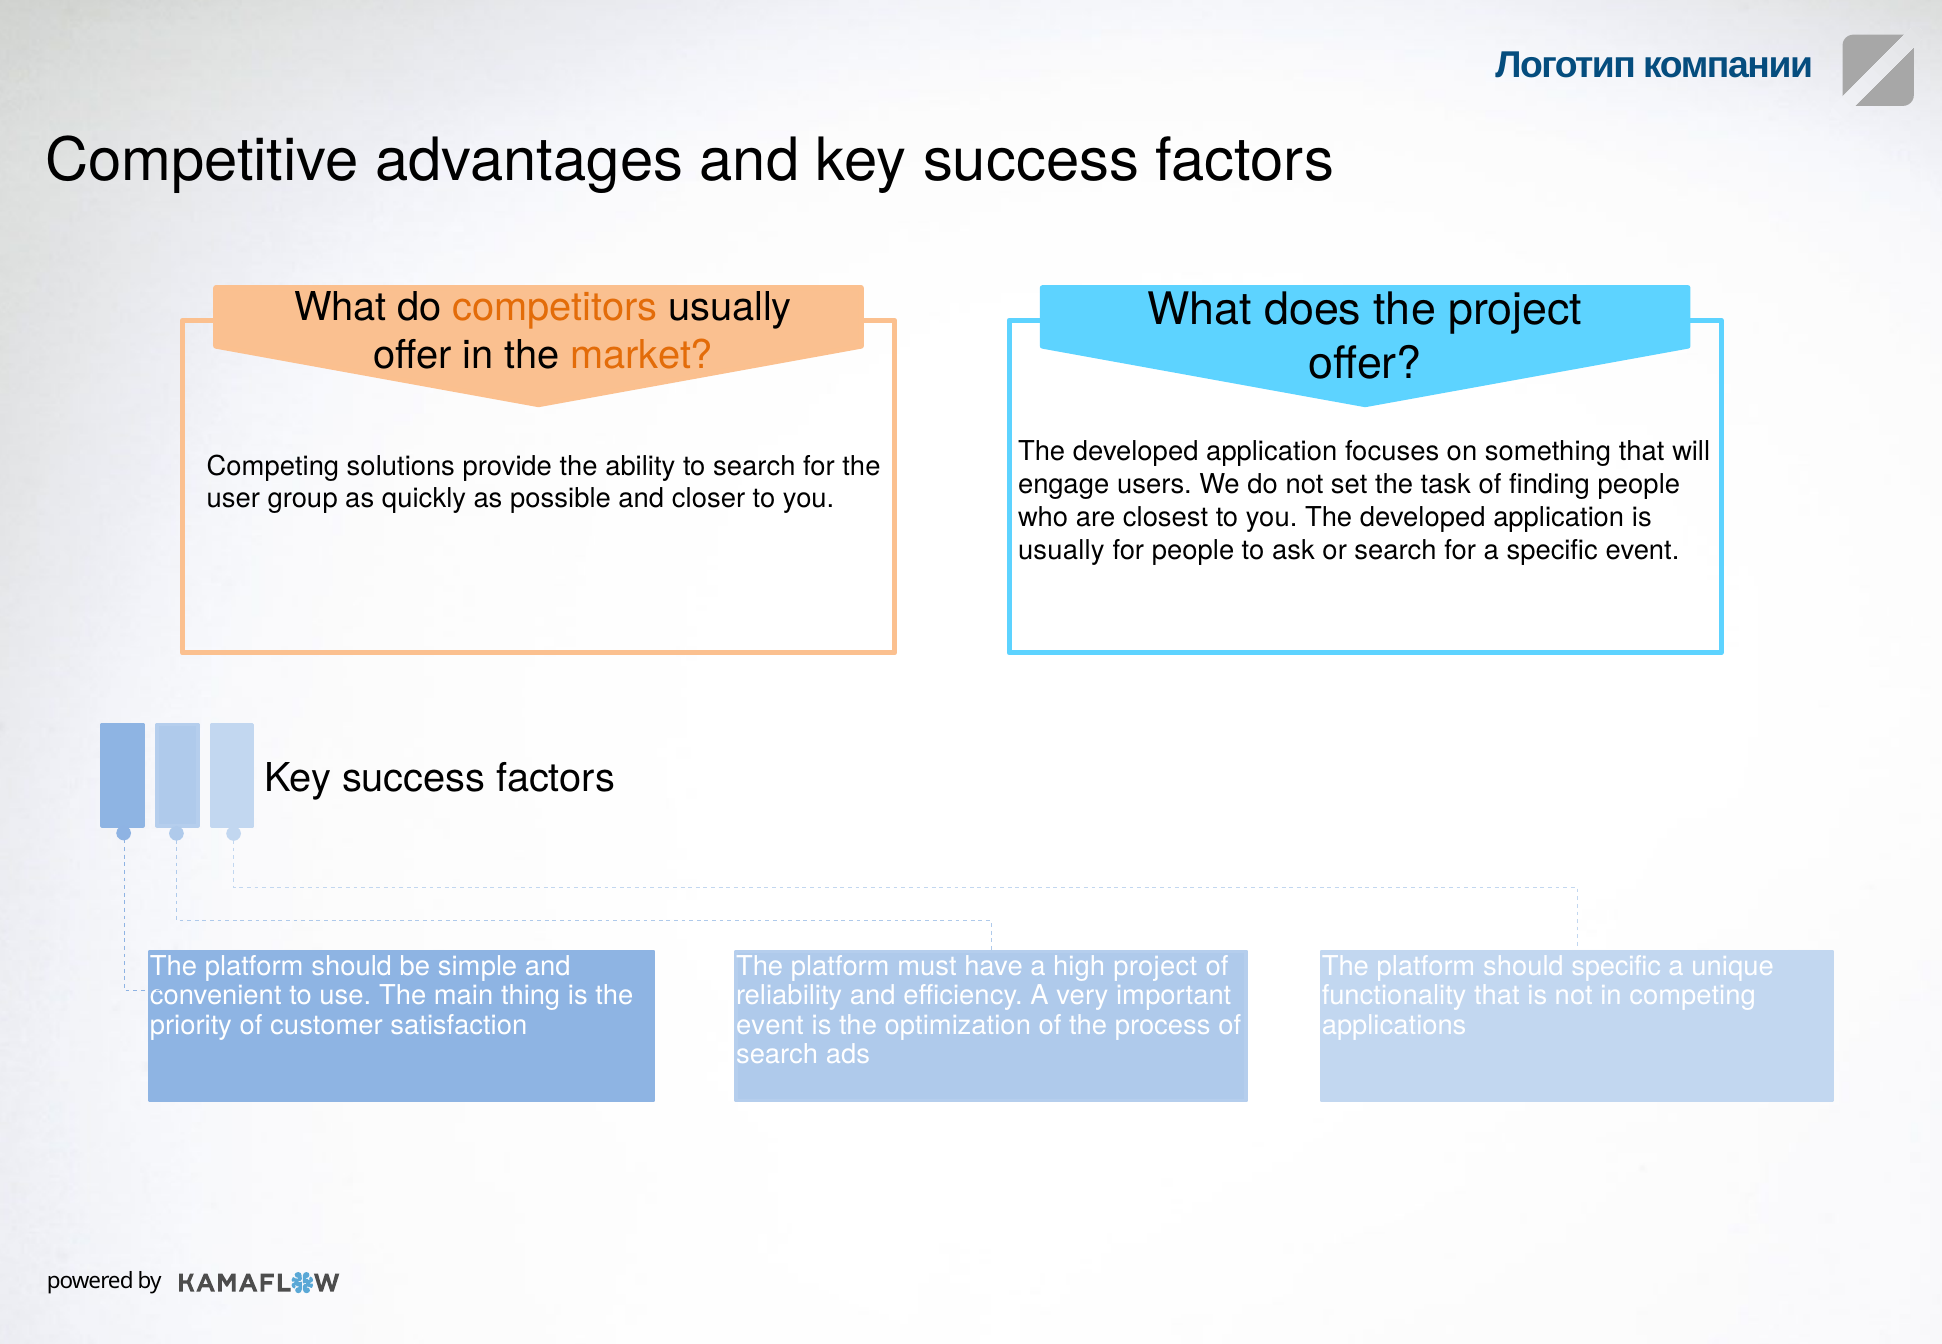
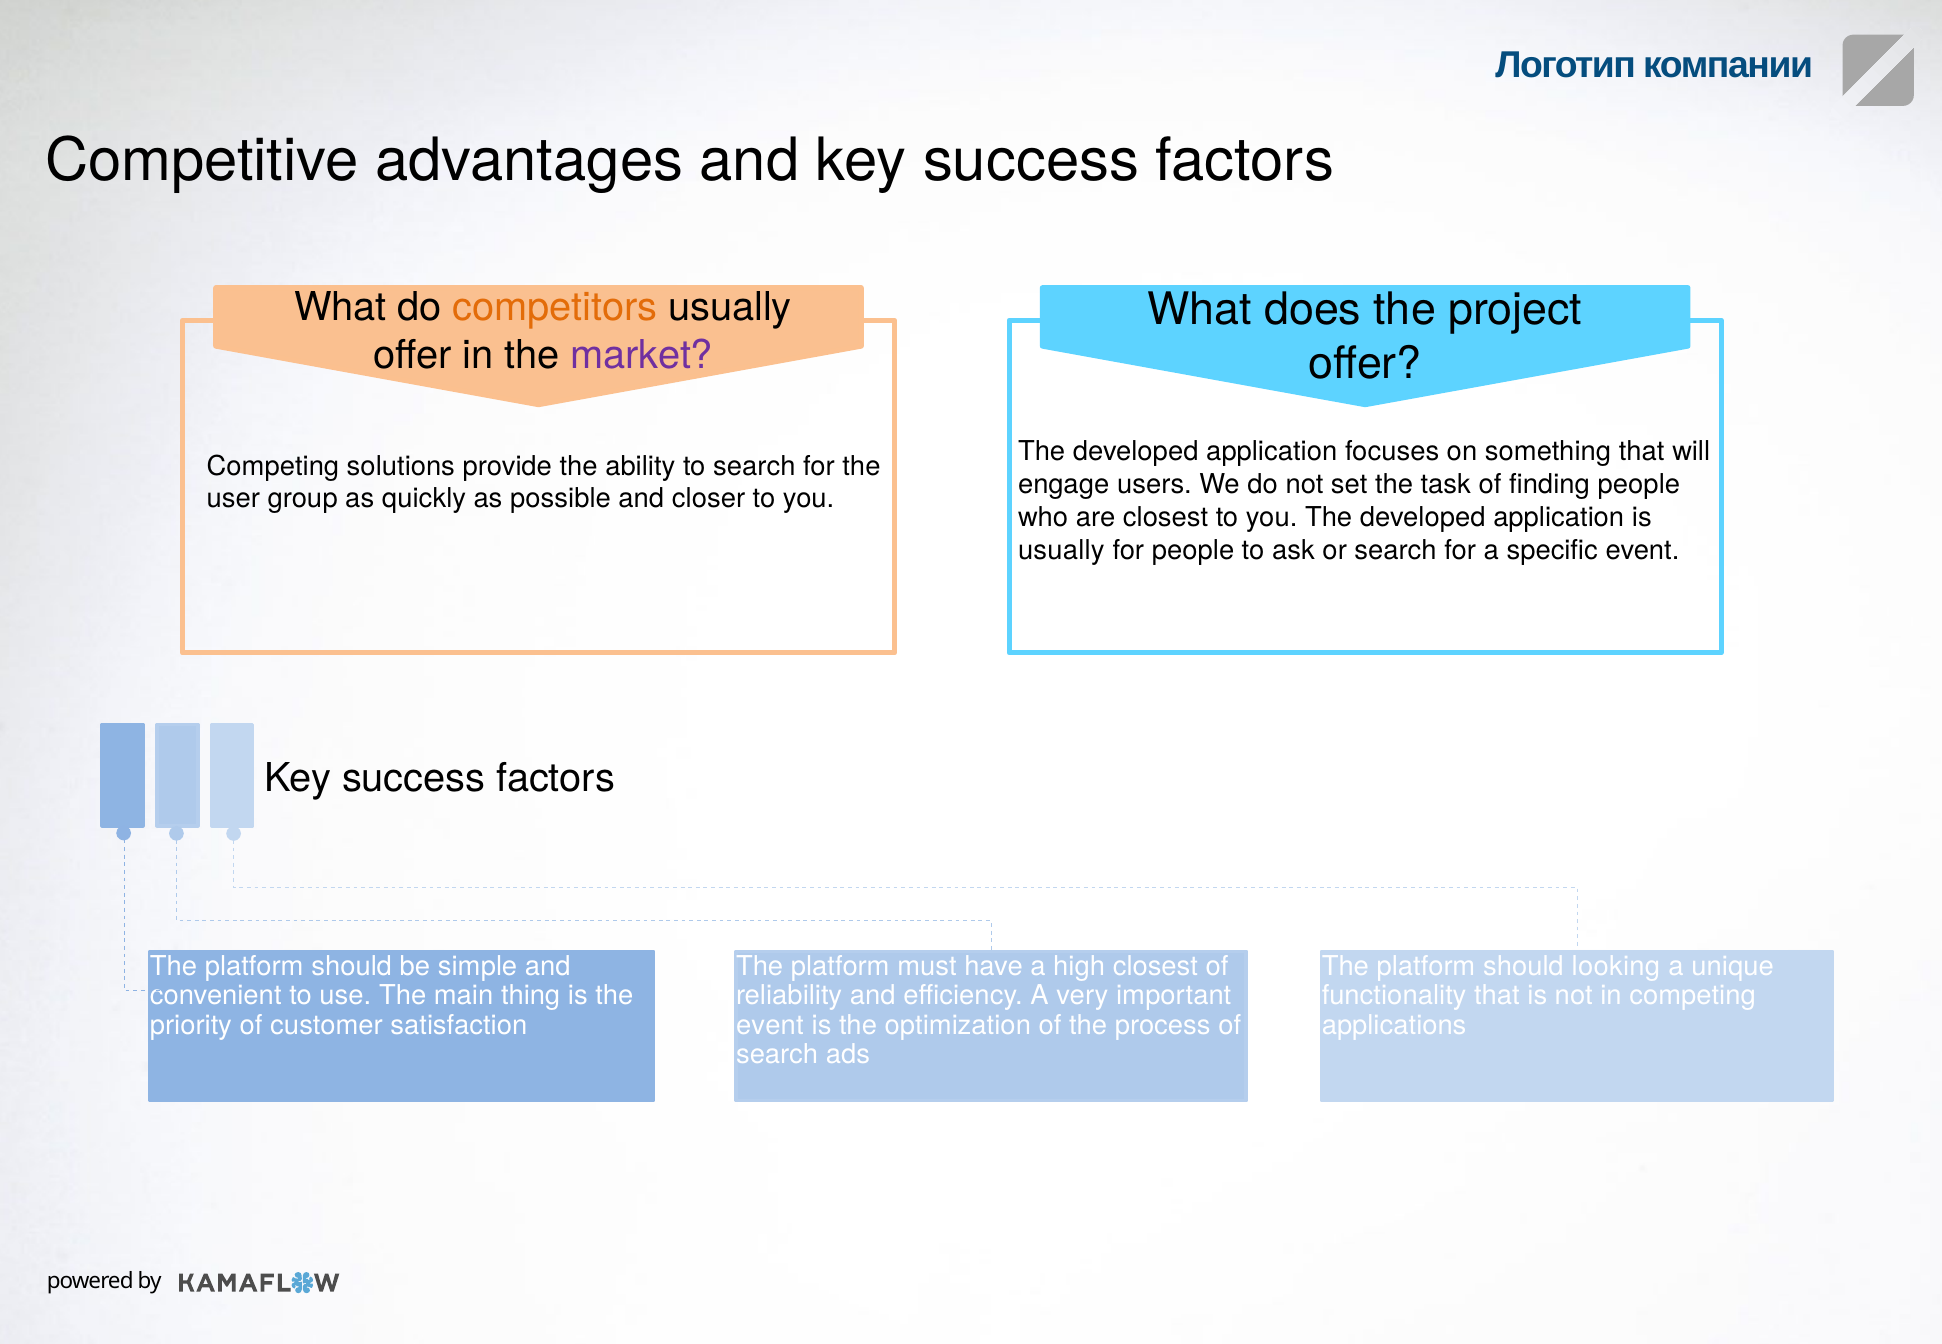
market colour: orange -> purple
high project: project -> closest
should specific: specific -> looking
